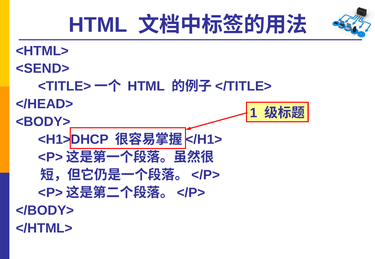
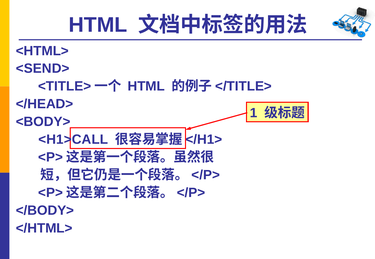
<H1>DHCP: <H1>DHCP -> <H1>CALL
